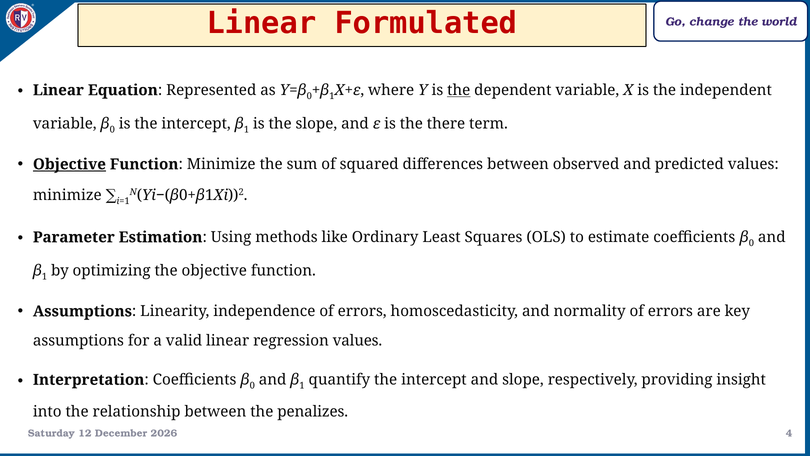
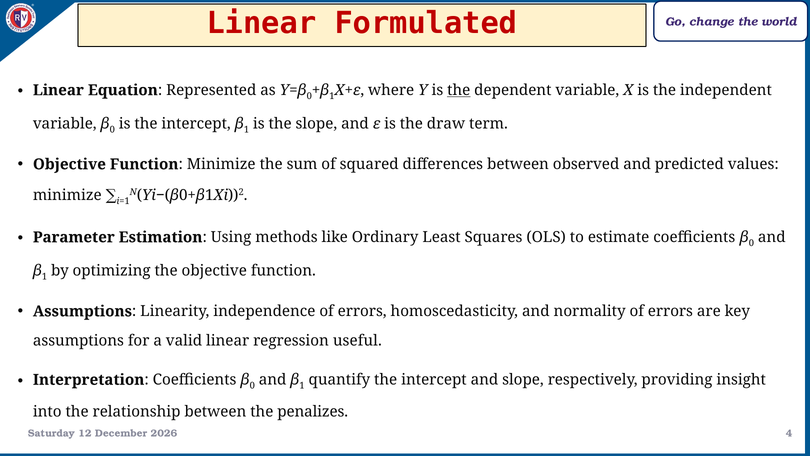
there: there -> draw
Objective at (69, 164) underline: present -> none
regression values: values -> useful
